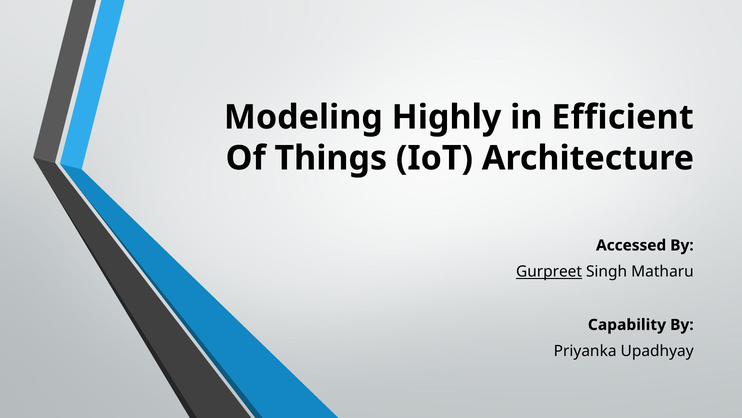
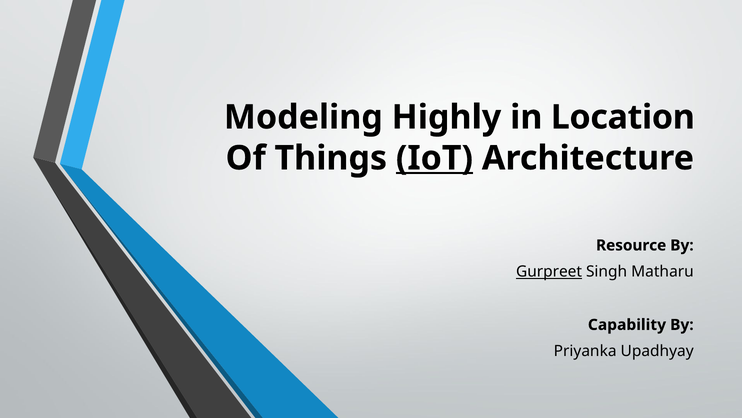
Efficient: Efficient -> Location
IoT underline: none -> present
Accessed: Accessed -> Resource
